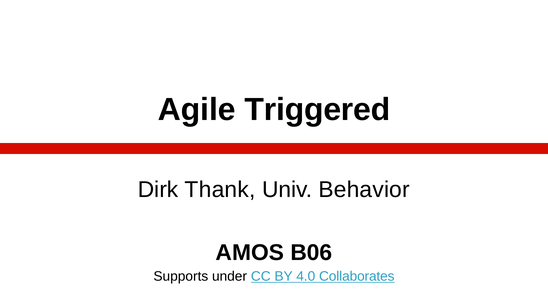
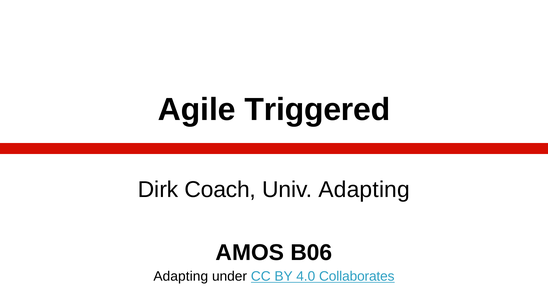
Thank: Thank -> Coach
Univ Behavior: Behavior -> Adapting
Supports at (181, 277): Supports -> Adapting
